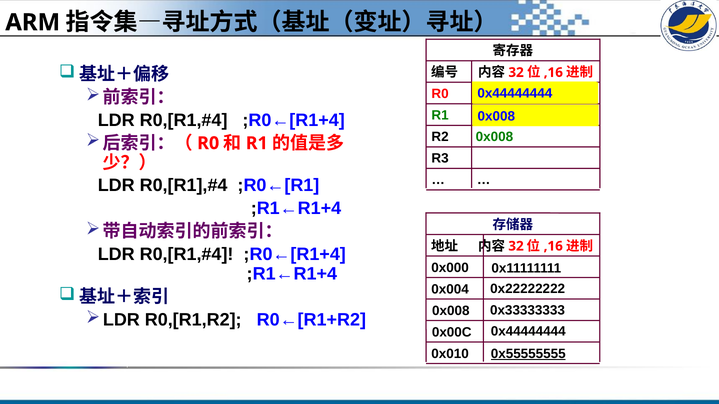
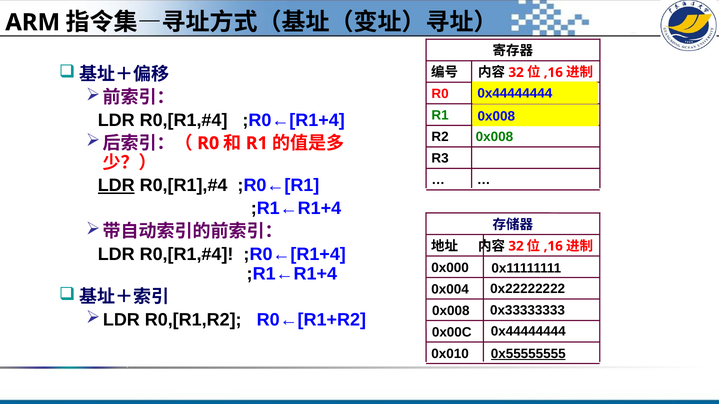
LDR at (116, 186) underline: none -> present
